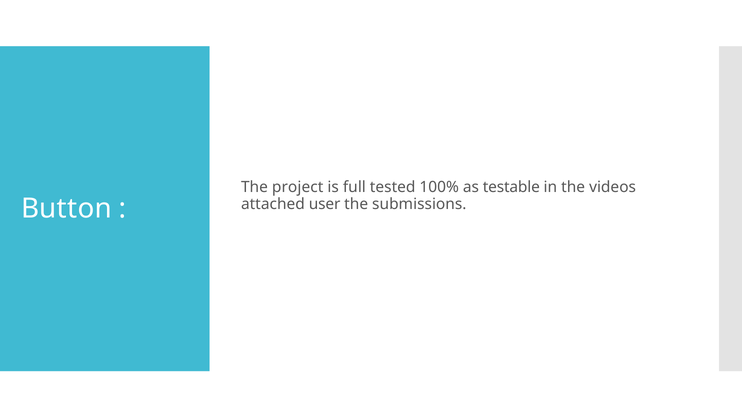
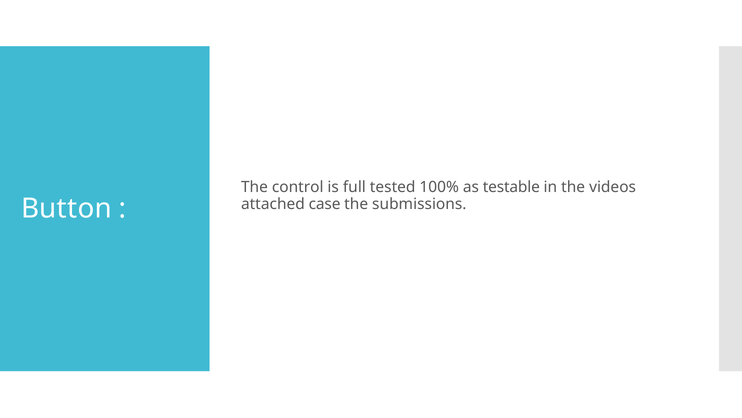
project: project -> control
user: user -> case
